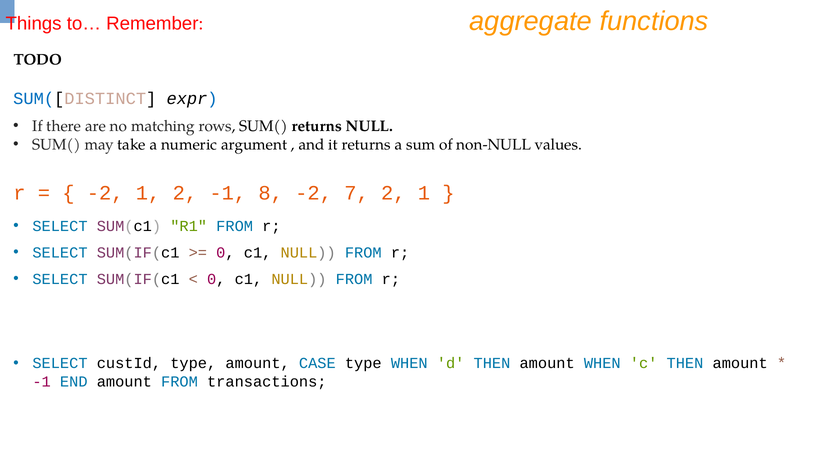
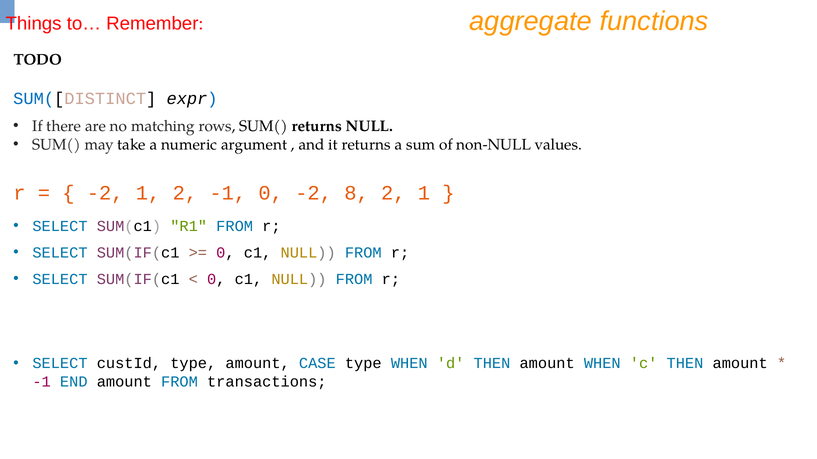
-1 8: 8 -> 0
7: 7 -> 8
